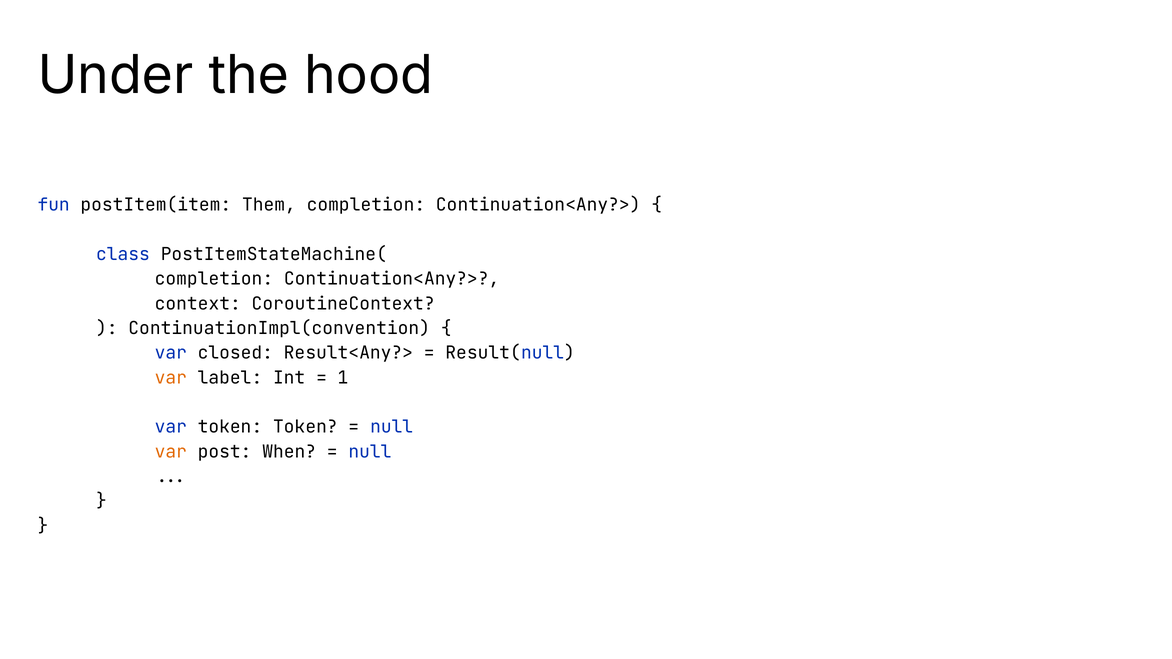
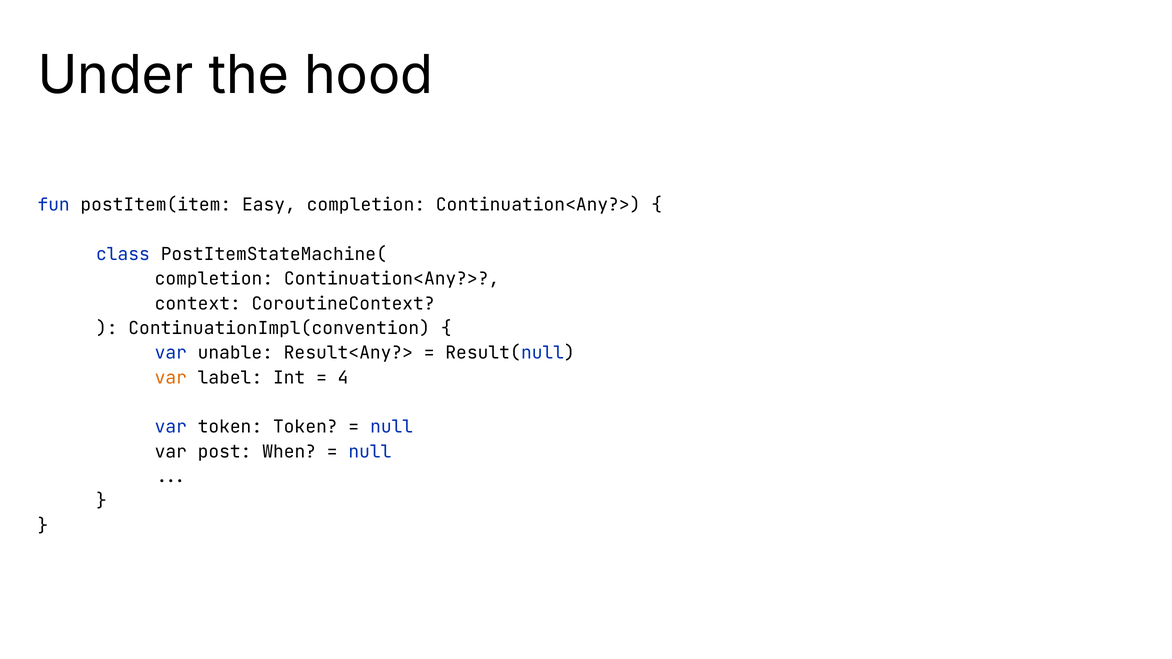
Them: Them -> Easy
closed: closed -> unable
1: 1 -> 4
var at (171, 452) colour: orange -> black
